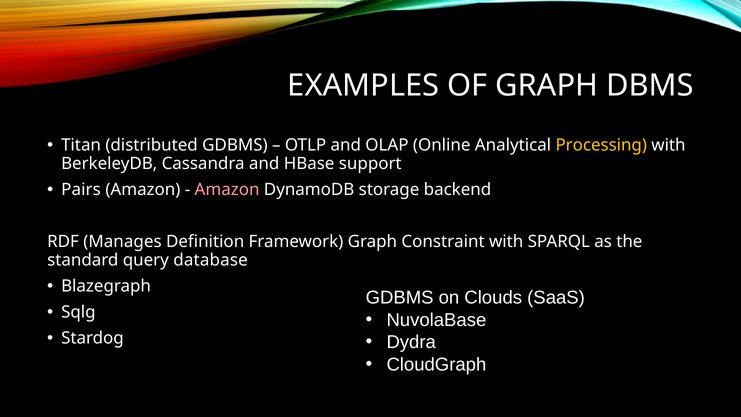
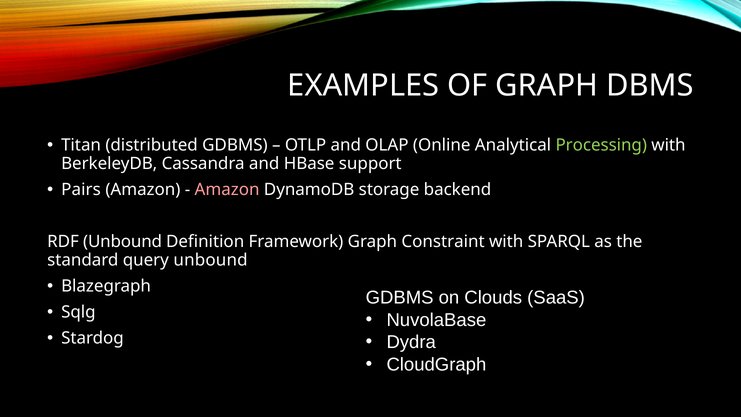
Processing colour: yellow -> light green
RDF Manages: Manages -> Unbound
query database: database -> unbound
